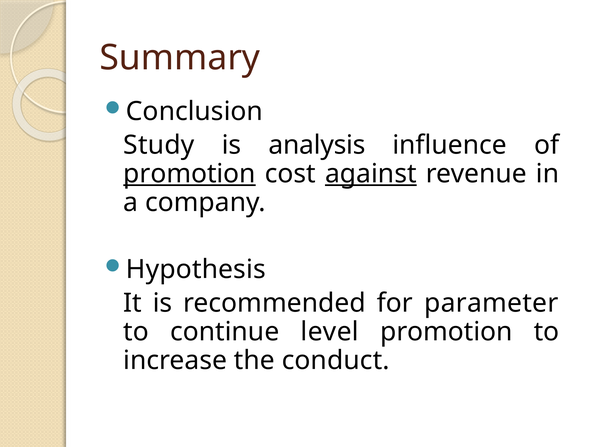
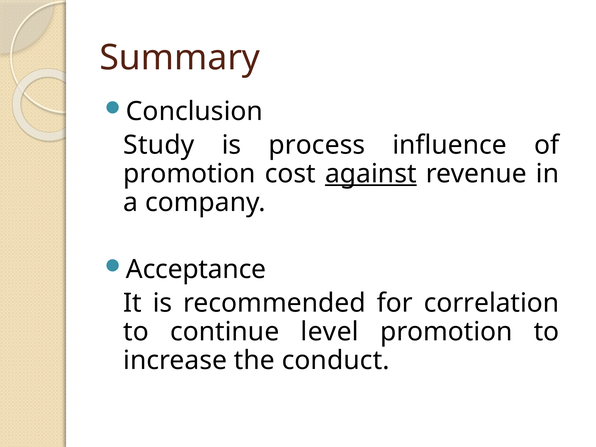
analysis: analysis -> process
promotion at (189, 174) underline: present -> none
Hypothesis: Hypothesis -> Acceptance
parameter: parameter -> correlation
